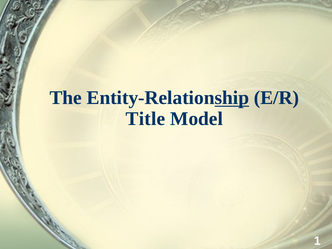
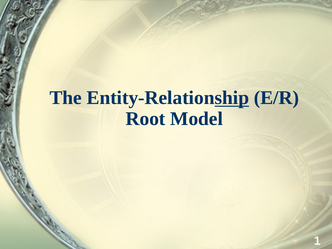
Title: Title -> Root
